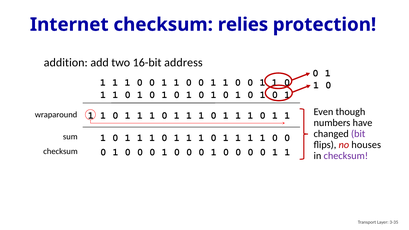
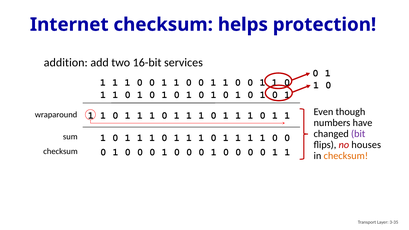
relies: relies -> helps
address: address -> services
checksum at (346, 156) colour: purple -> orange
